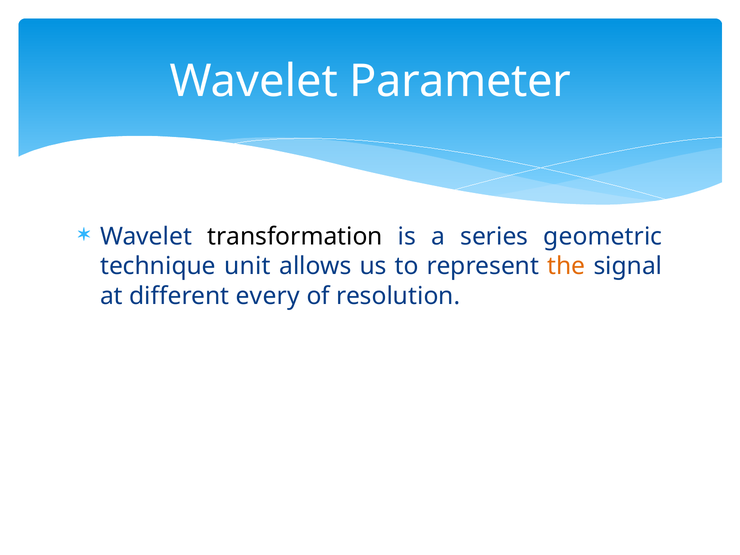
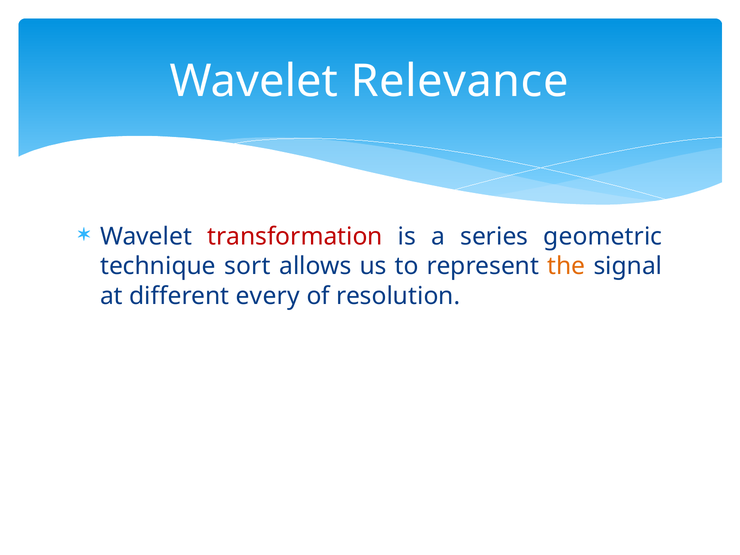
Parameter: Parameter -> Relevance
transformation colour: black -> red
unit: unit -> sort
